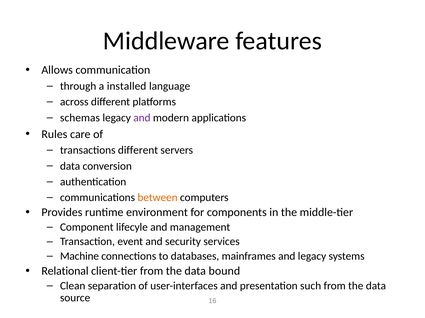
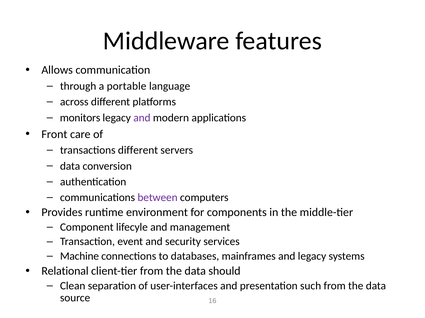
installed: installed -> portable
schemas: schemas -> monitors
Rules: Rules -> Front
between colour: orange -> purple
bound: bound -> should
